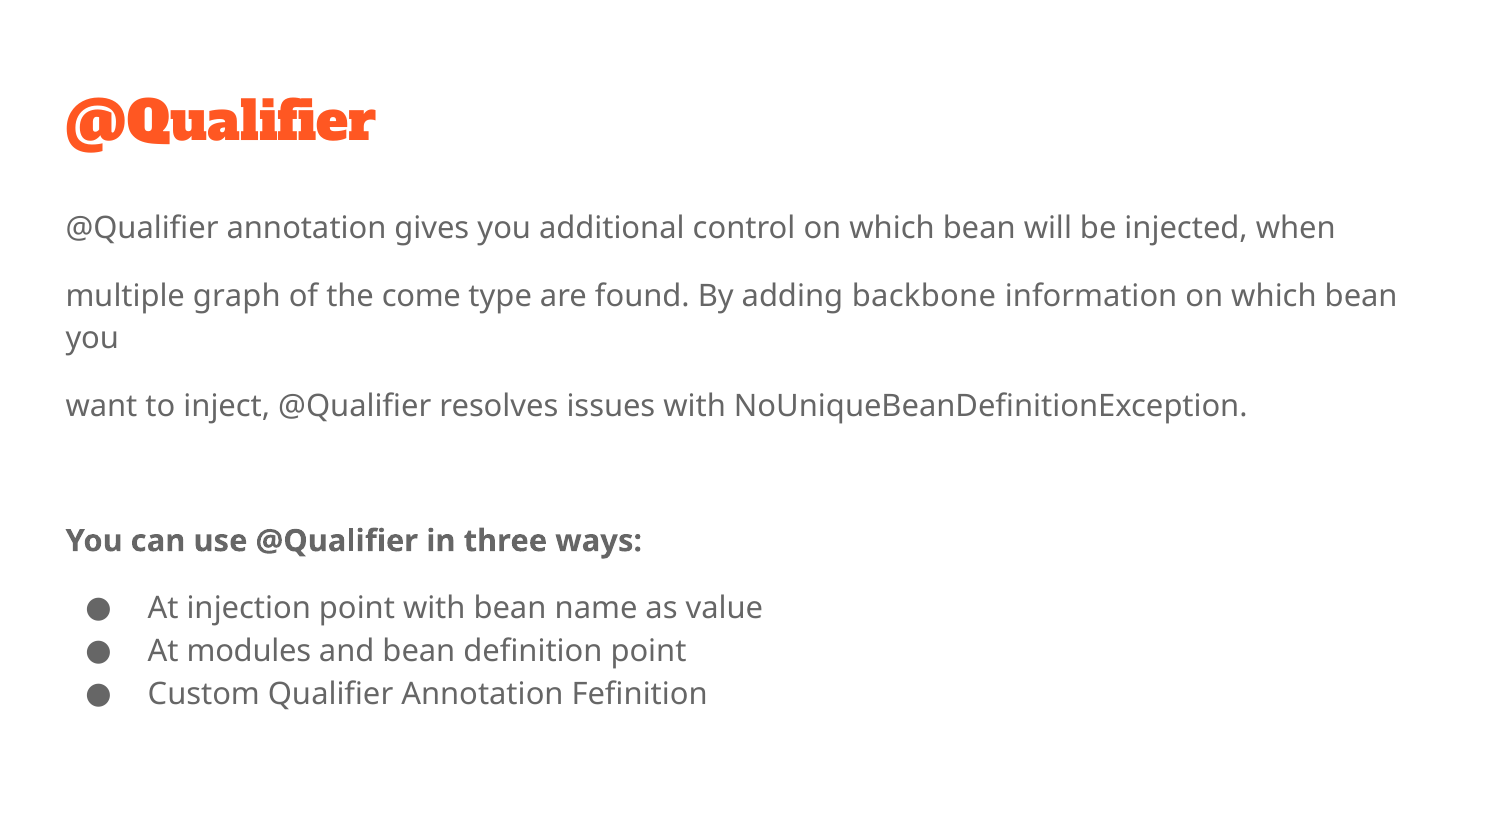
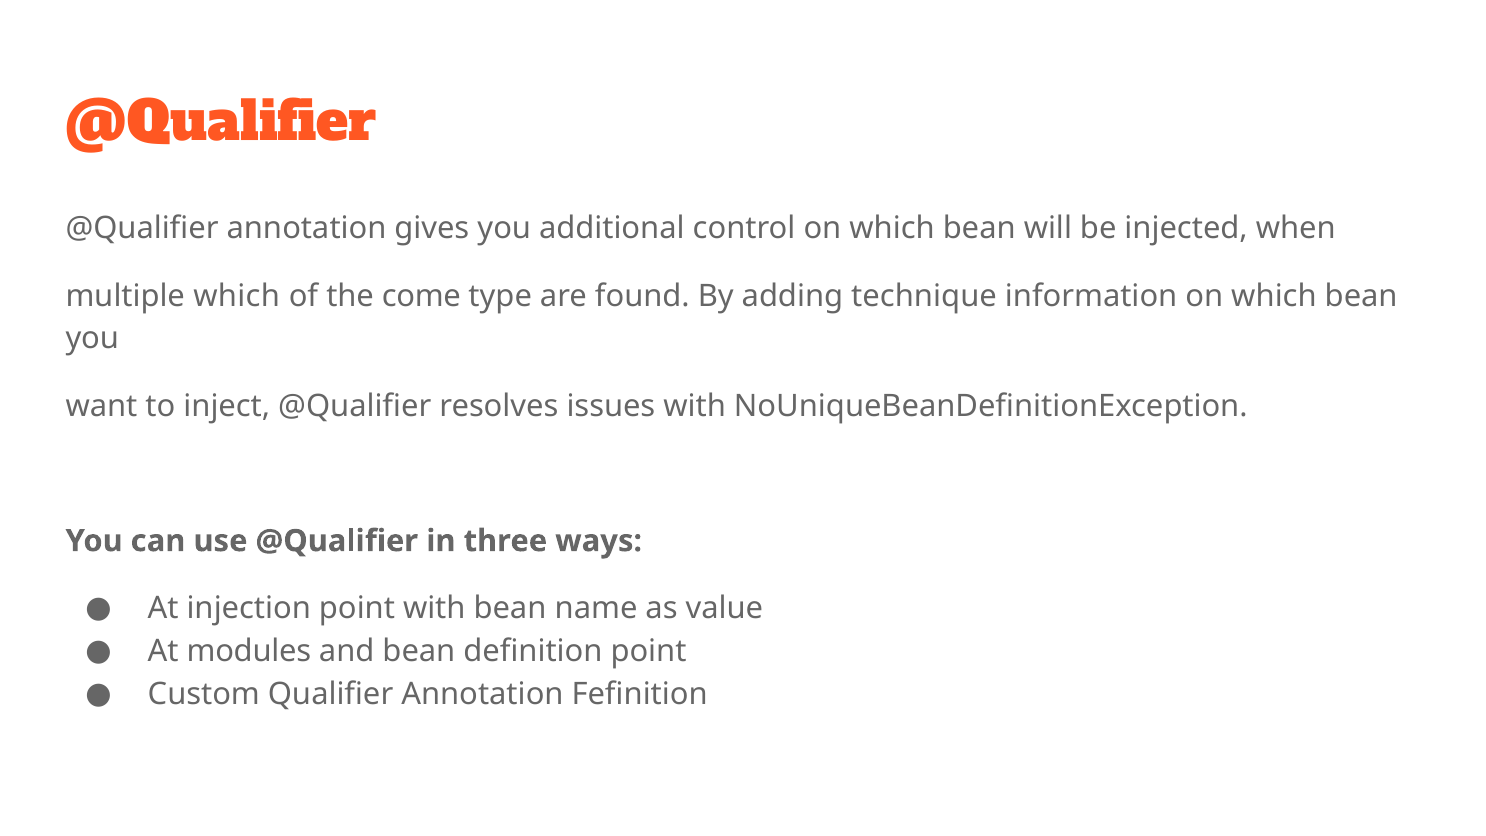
multiple graph: graph -> which
backbone: backbone -> technique
